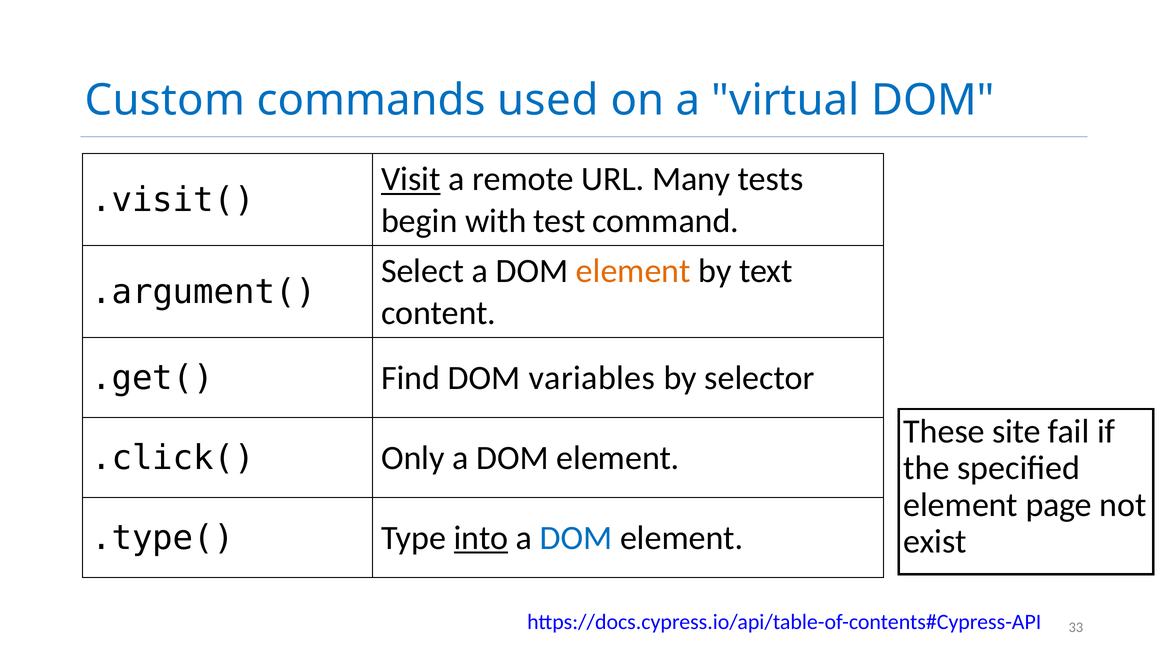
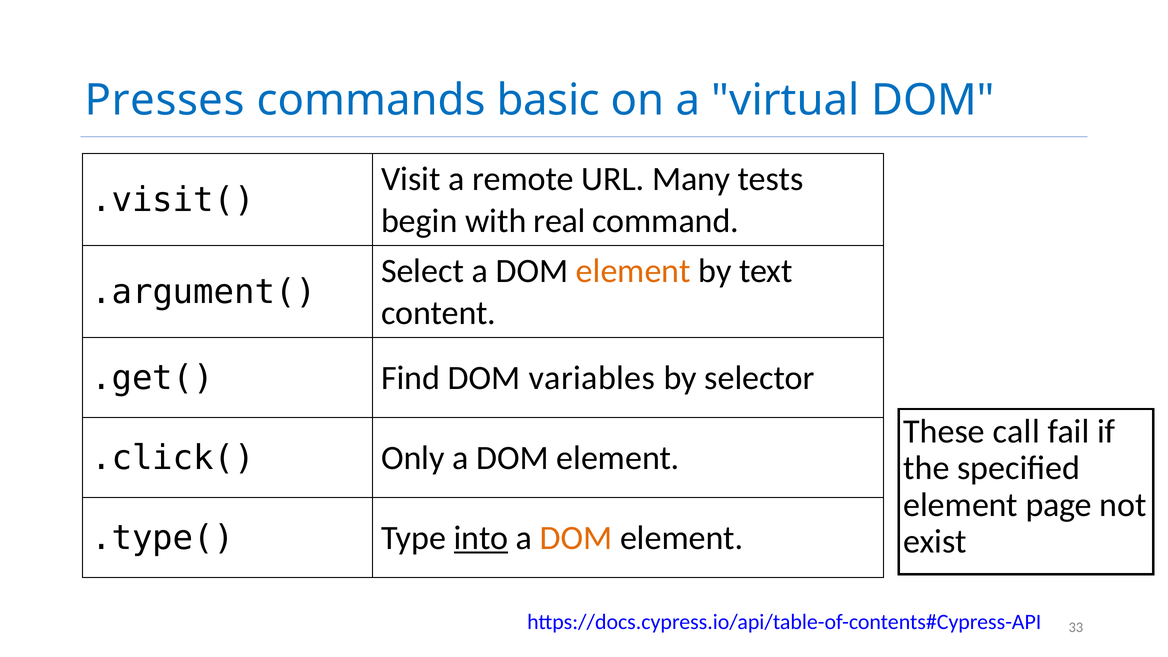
Custom: Custom -> Presses
used: used -> basic
Visit underline: present -> none
test: test -> real
site: site -> call
DOM at (576, 538) colour: blue -> orange
